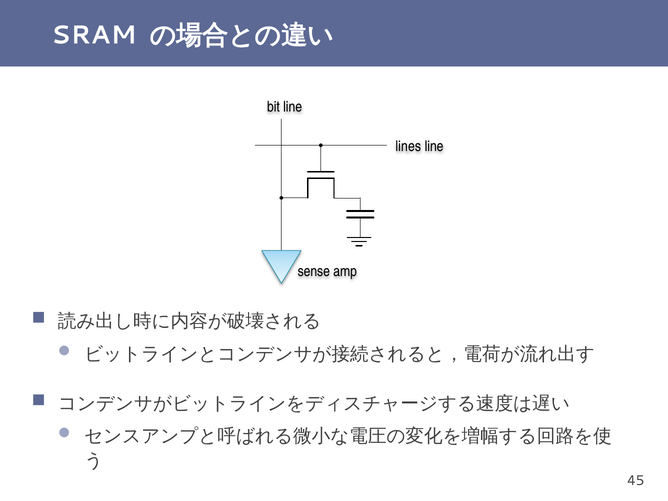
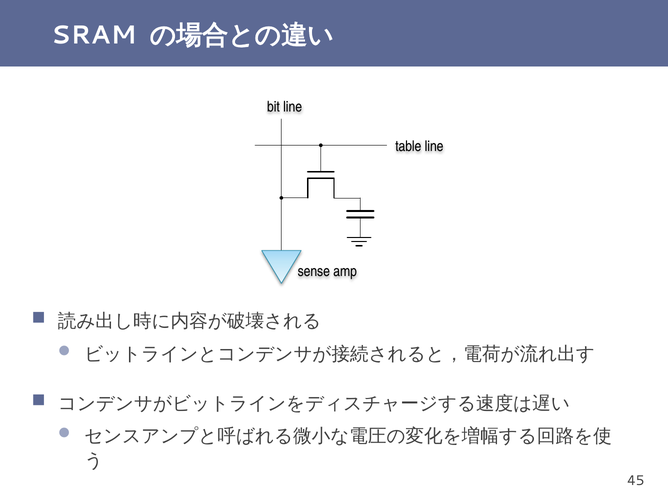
lines: lines -> table
